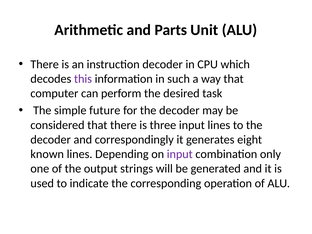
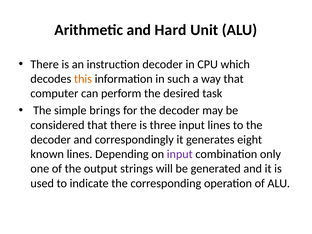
Parts: Parts -> Hard
this colour: purple -> orange
future: future -> brings
